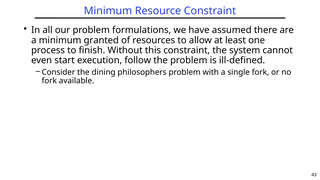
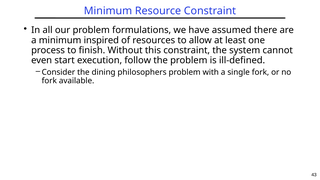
granted: granted -> inspired
